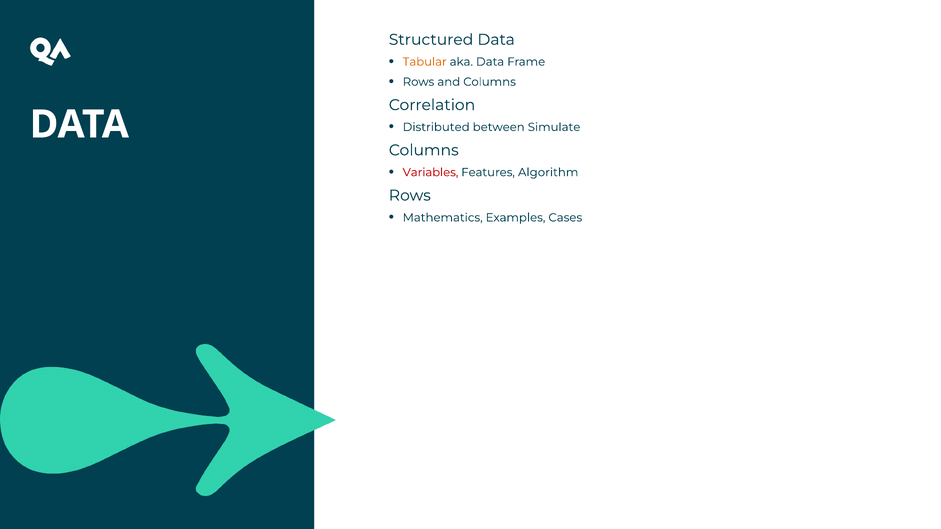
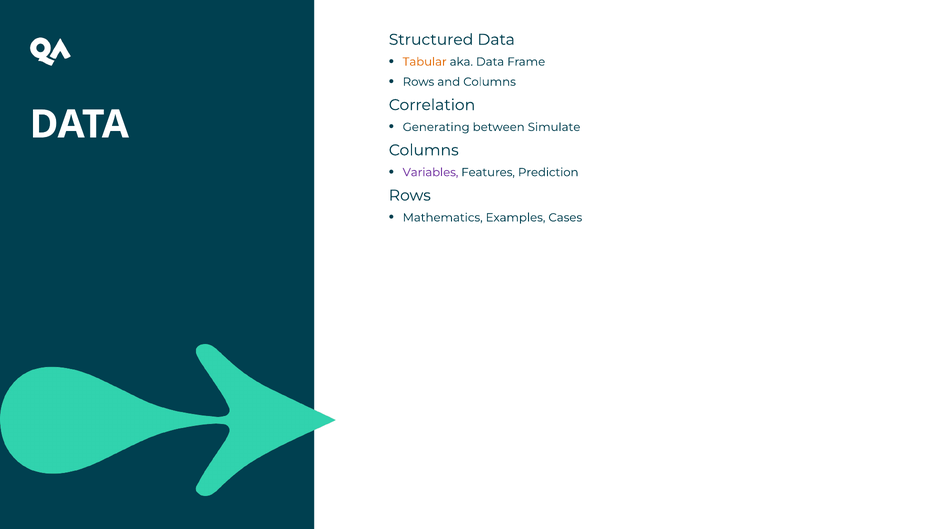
Distributed: Distributed -> Generating
Variables colour: red -> purple
Algorithm: Algorithm -> Prediction
